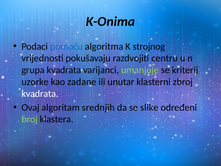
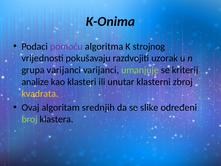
pomoću colour: blue -> purple
centru: centru -> uzorak
grupa kvadrata: kvadrata -> varijanci
uzorke: uzorke -> analize
zadane: zadane -> klasteri
kvadrata at (40, 94) colour: white -> yellow
